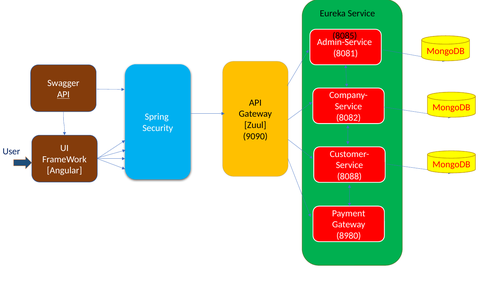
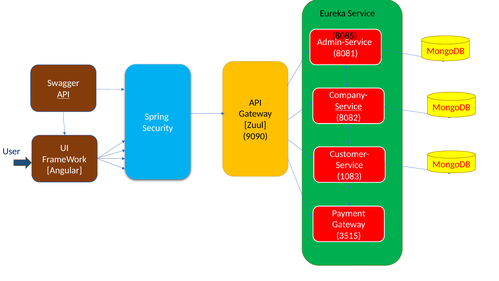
Service at (348, 106) underline: none -> present
8088: 8088 -> 1083
8980: 8980 -> 3515
